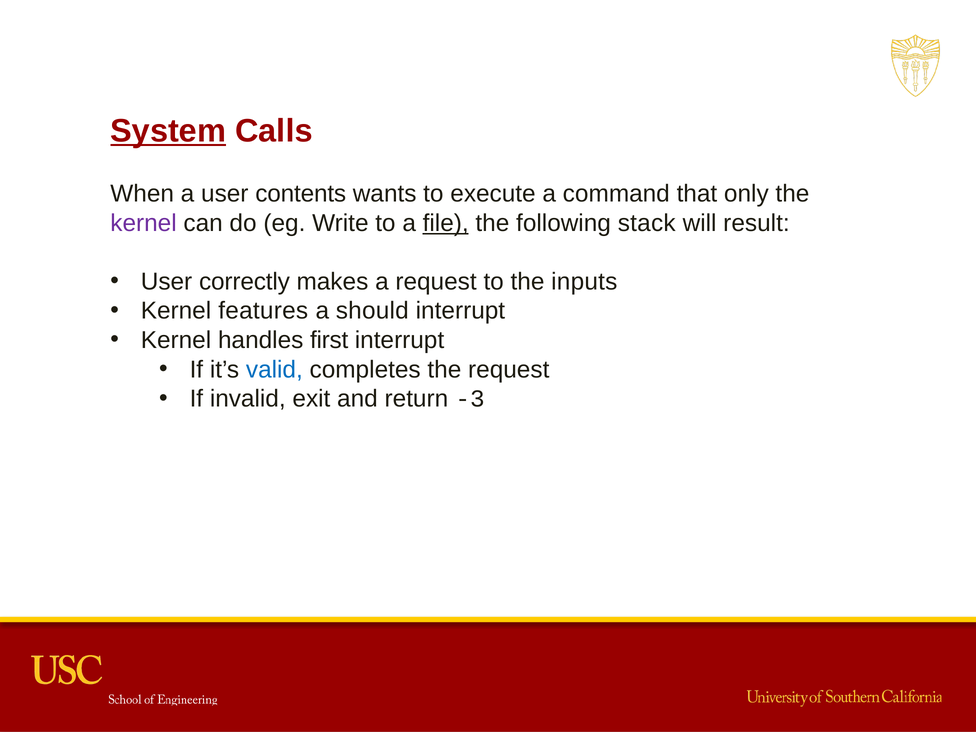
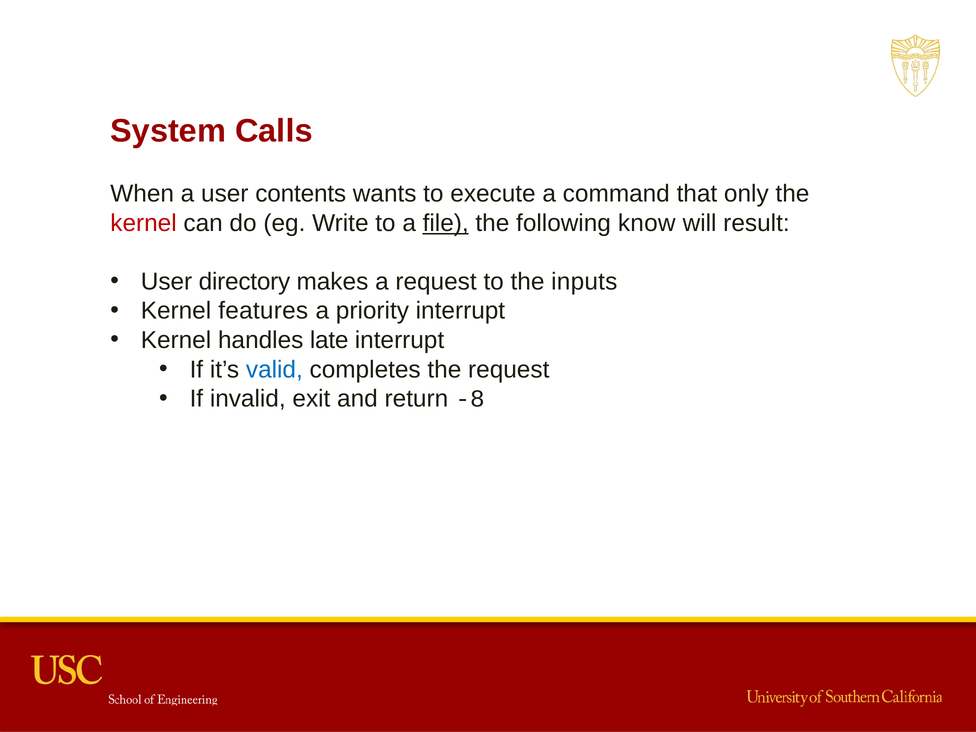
System underline: present -> none
kernel at (144, 223) colour: purple -> red
stack: stack -> know
correctly: correctly -> directory
should: should -> priority
first: first -> late
-3: -3 -> -8
